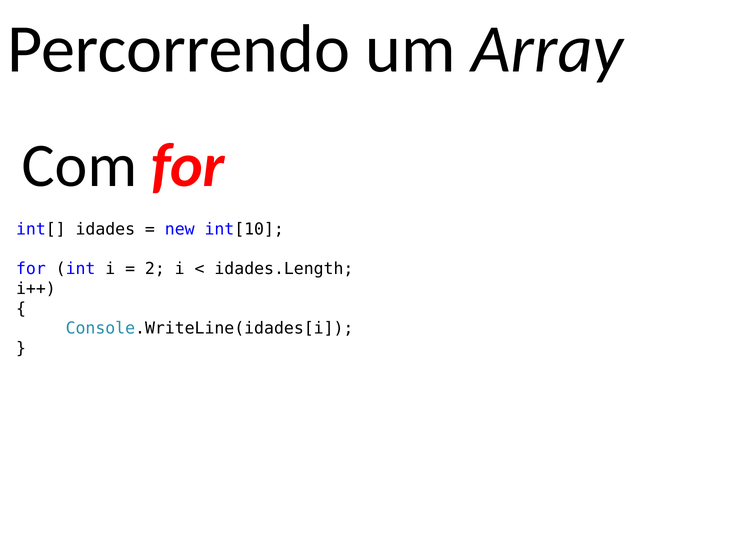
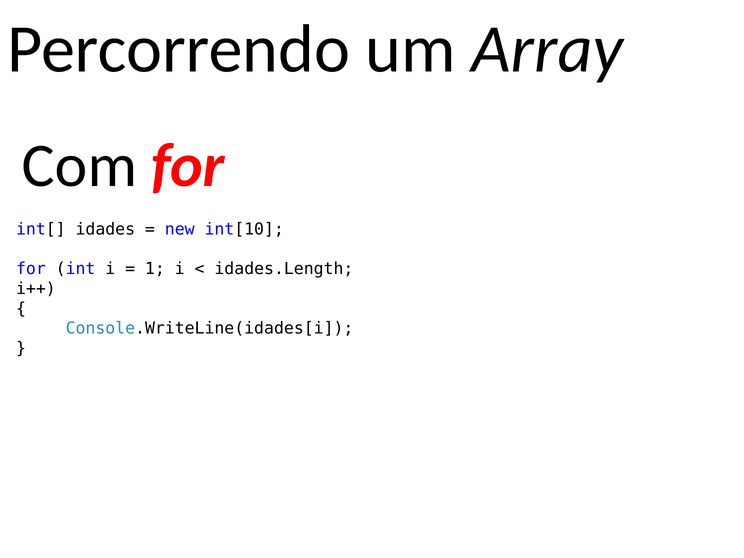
2: 2 -> 1
